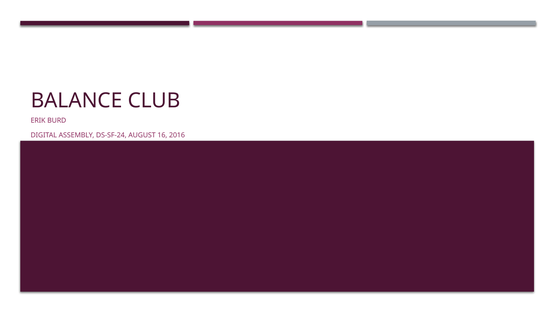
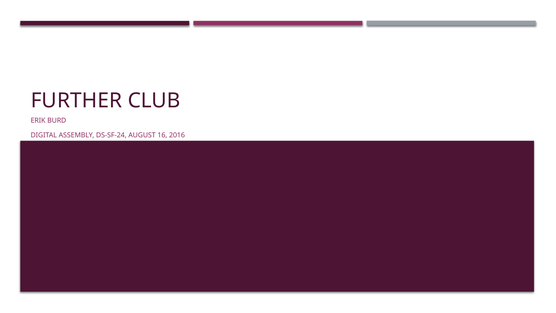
BALANCE: BALANCE -> FURTHER
